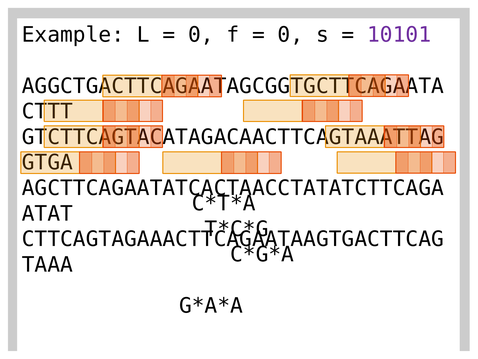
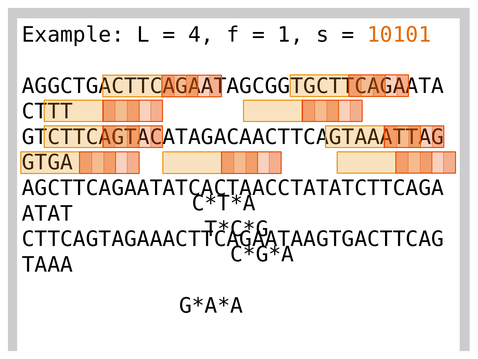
0 at (201, 35): 0 -> 4
0 at (290, 35): 0 -> 1
10101 colour: purple -> orange
